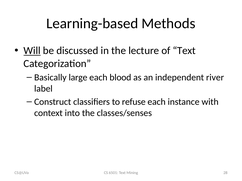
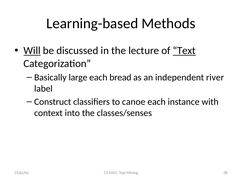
Text at (184, 51) underline: none -> present
blood: blood -> bread
refuse: refuse -> canoe
